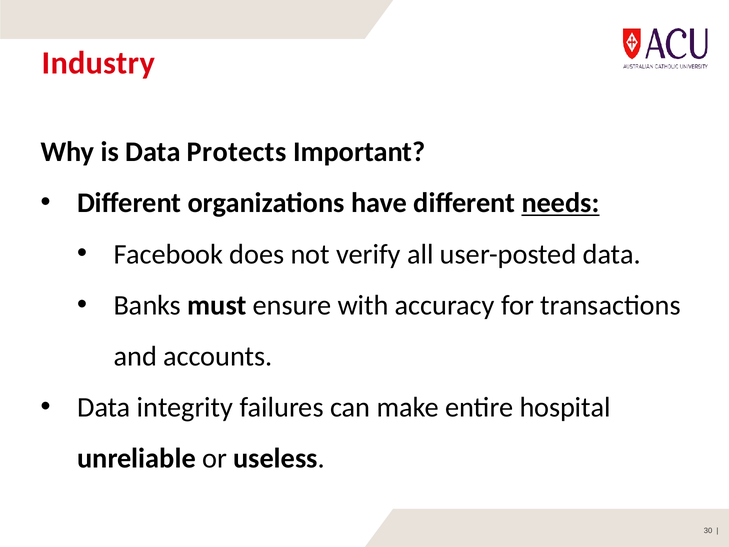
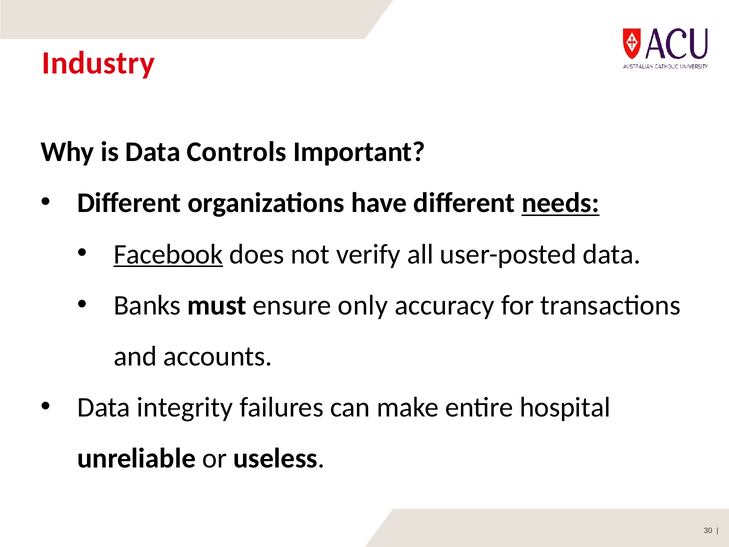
Protects: Protects -> Controls
Facebook underline: none -> present
with: with -> only
